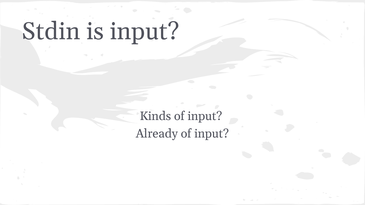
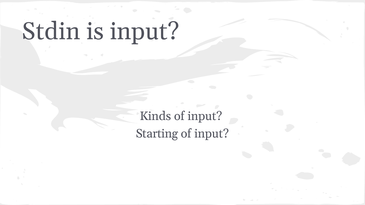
Already: Already -> Starting
